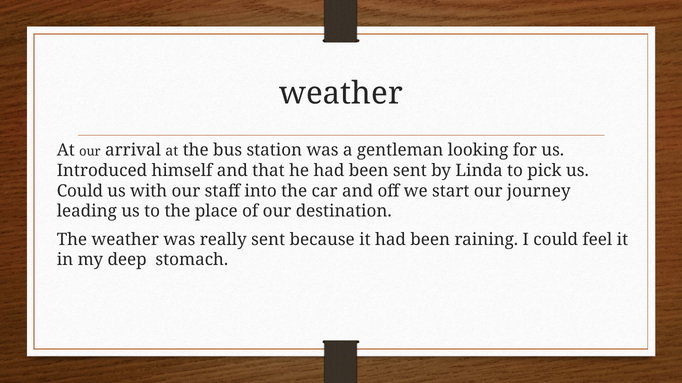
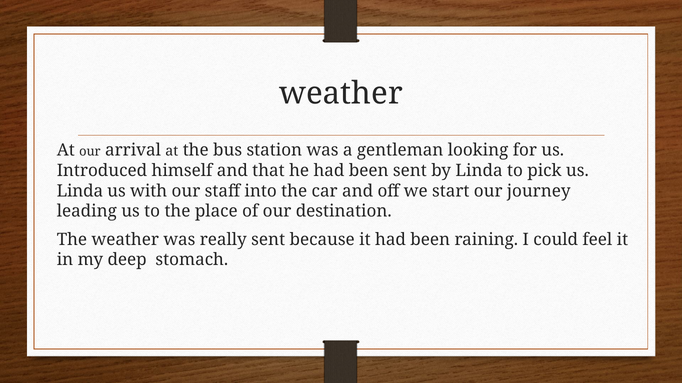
Could at (80, 191): Could -> Linda
